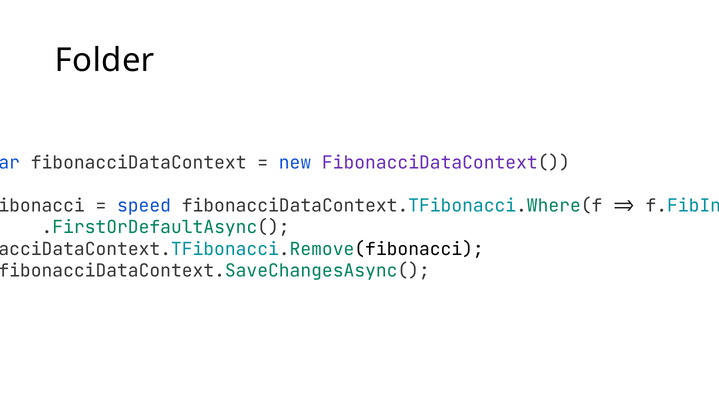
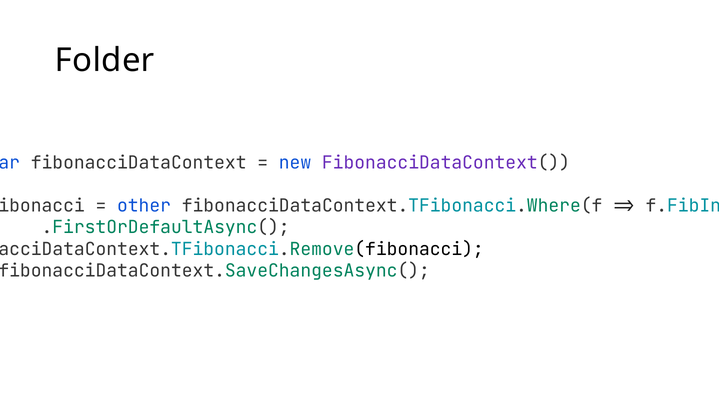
speed: speed -> other
